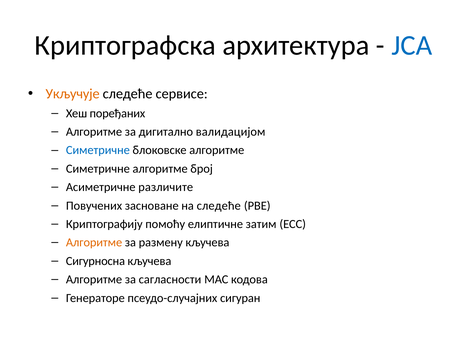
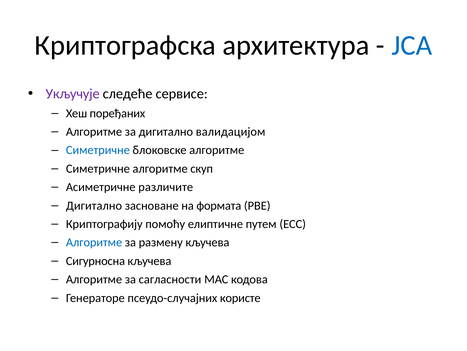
Укључује colour: orange -> purple
број: број -> скуп
Повучених at (94, 205): Повучених -> Дигитално
на следеће: следеће -> формата
затим: затим -> путем
Алгоритме at (94, 242) colour: orange -> blue
сигуран: сигуран -> користе
